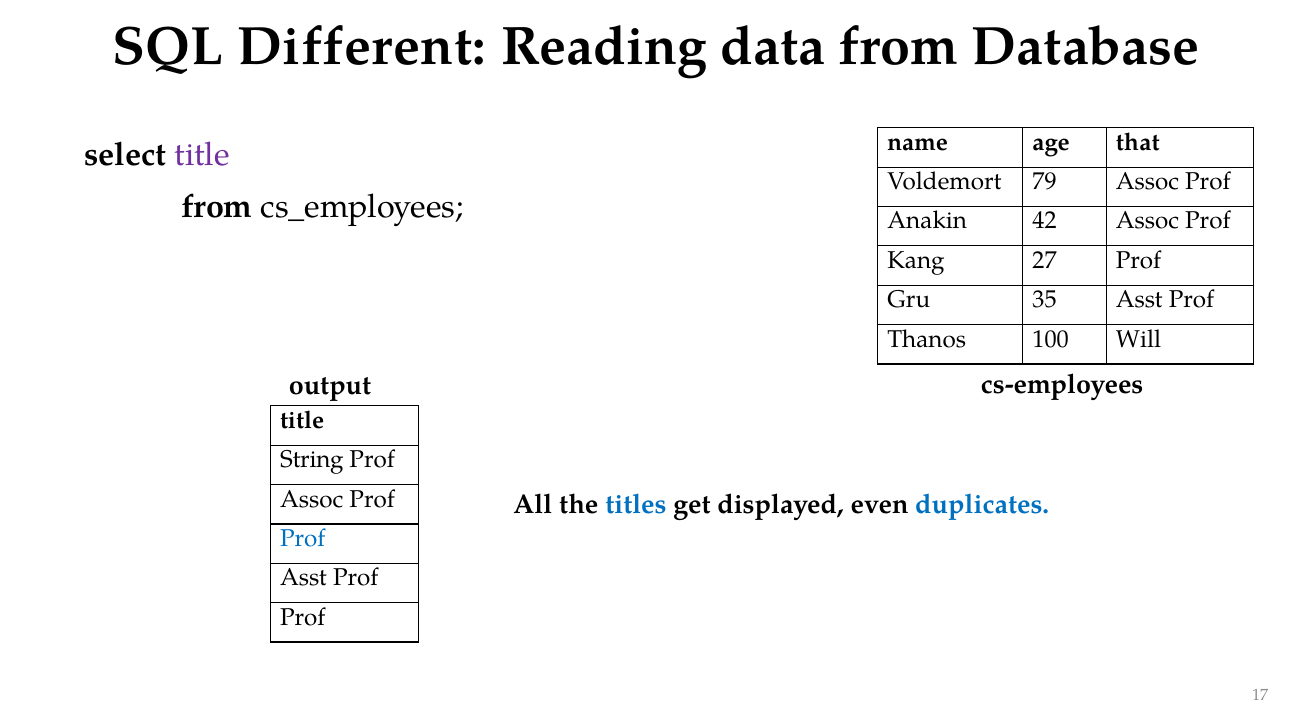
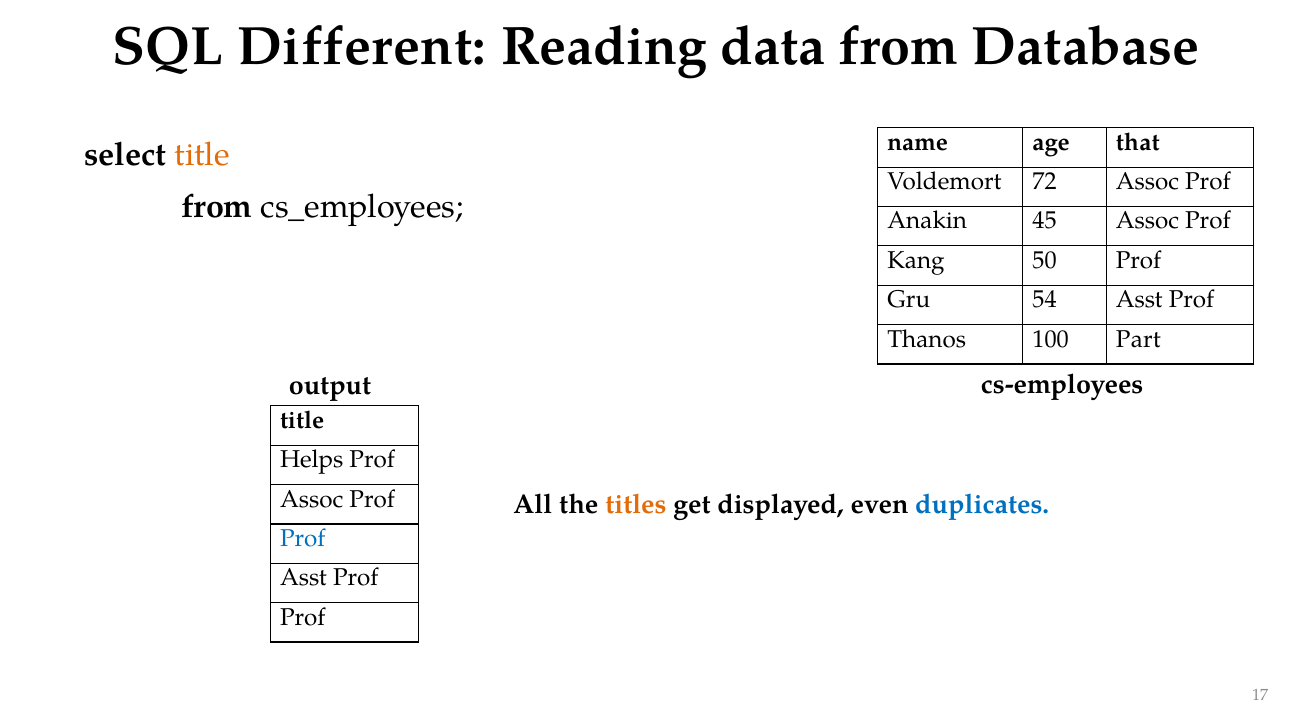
title at (202, 155) colour: purple -> orange
79: 79 -> 72
42: 42 -> 45
27: 27 -> 50
35: 35 -> 54
Will: Will -> Part
String: String -> Helps
titles colour: blue -> orange
